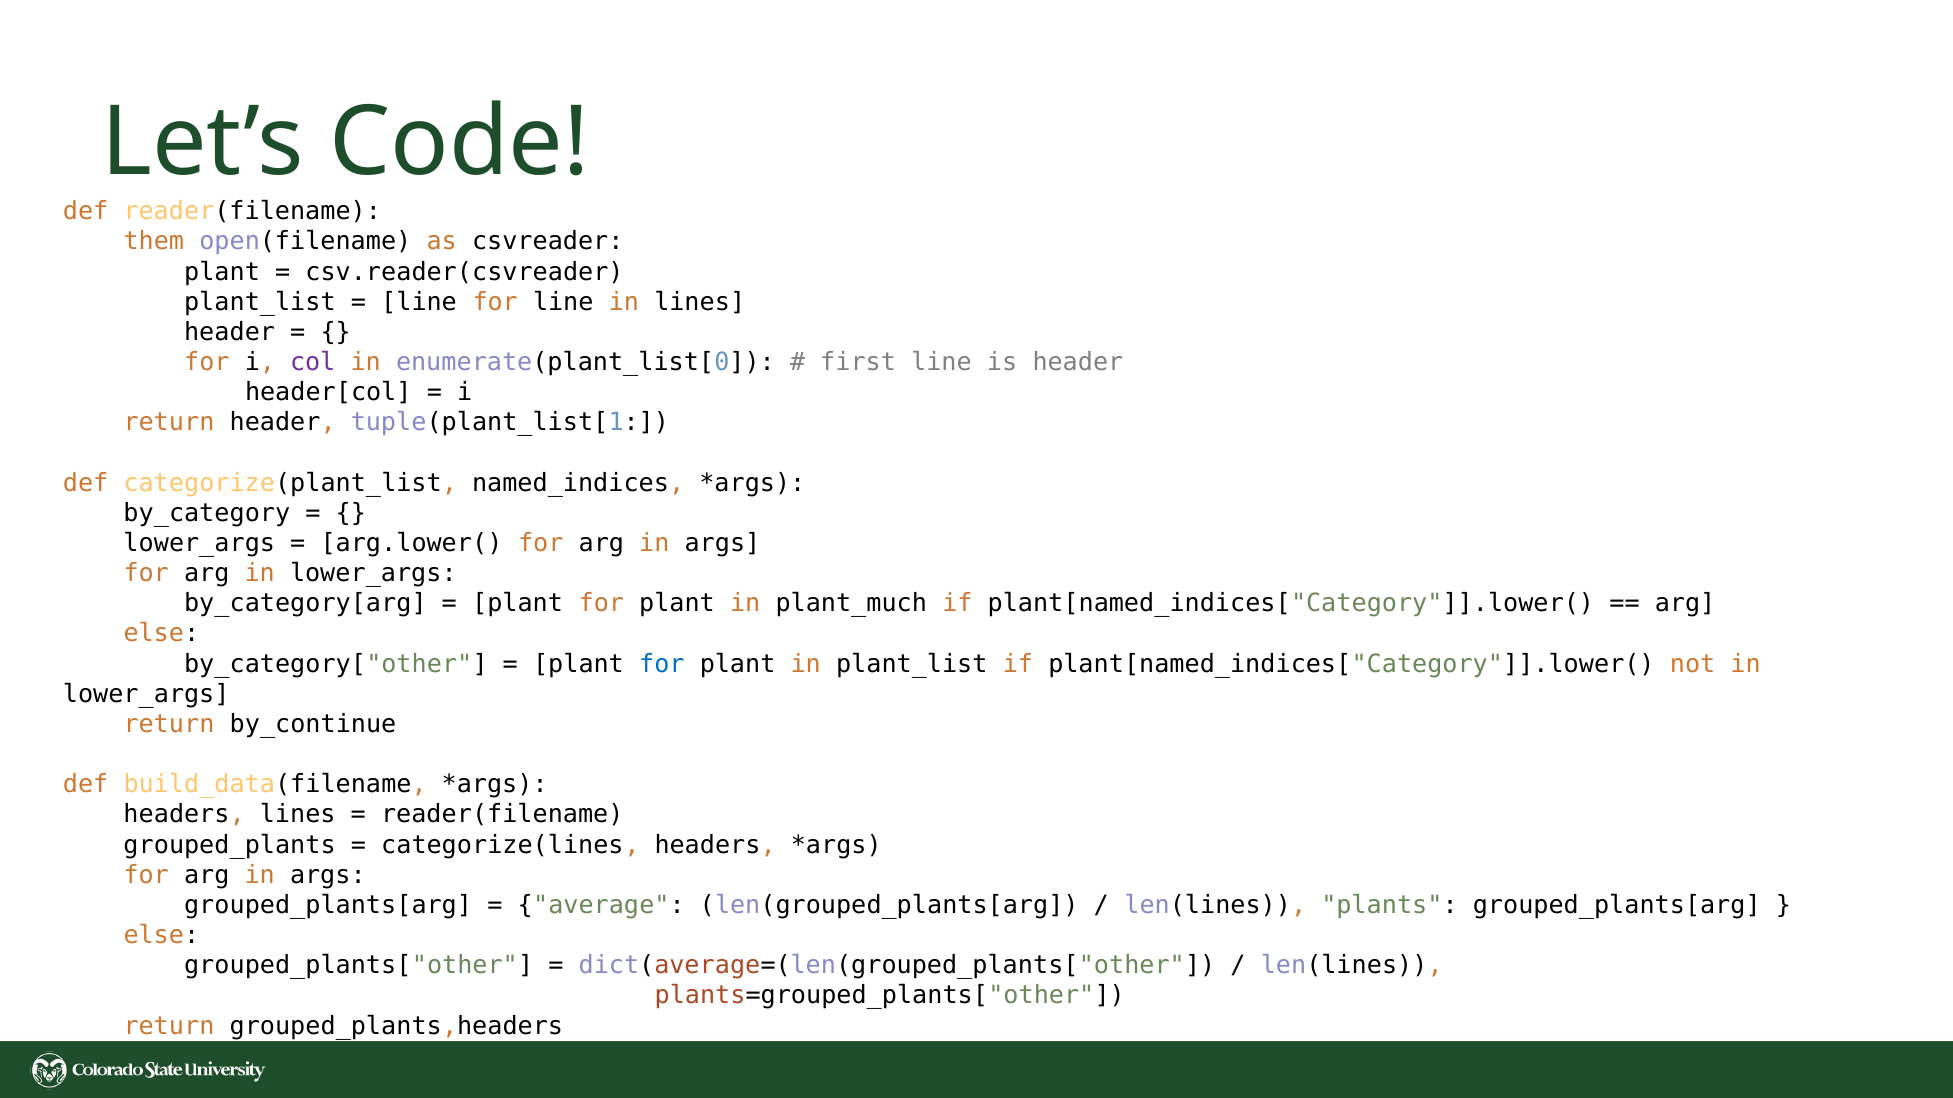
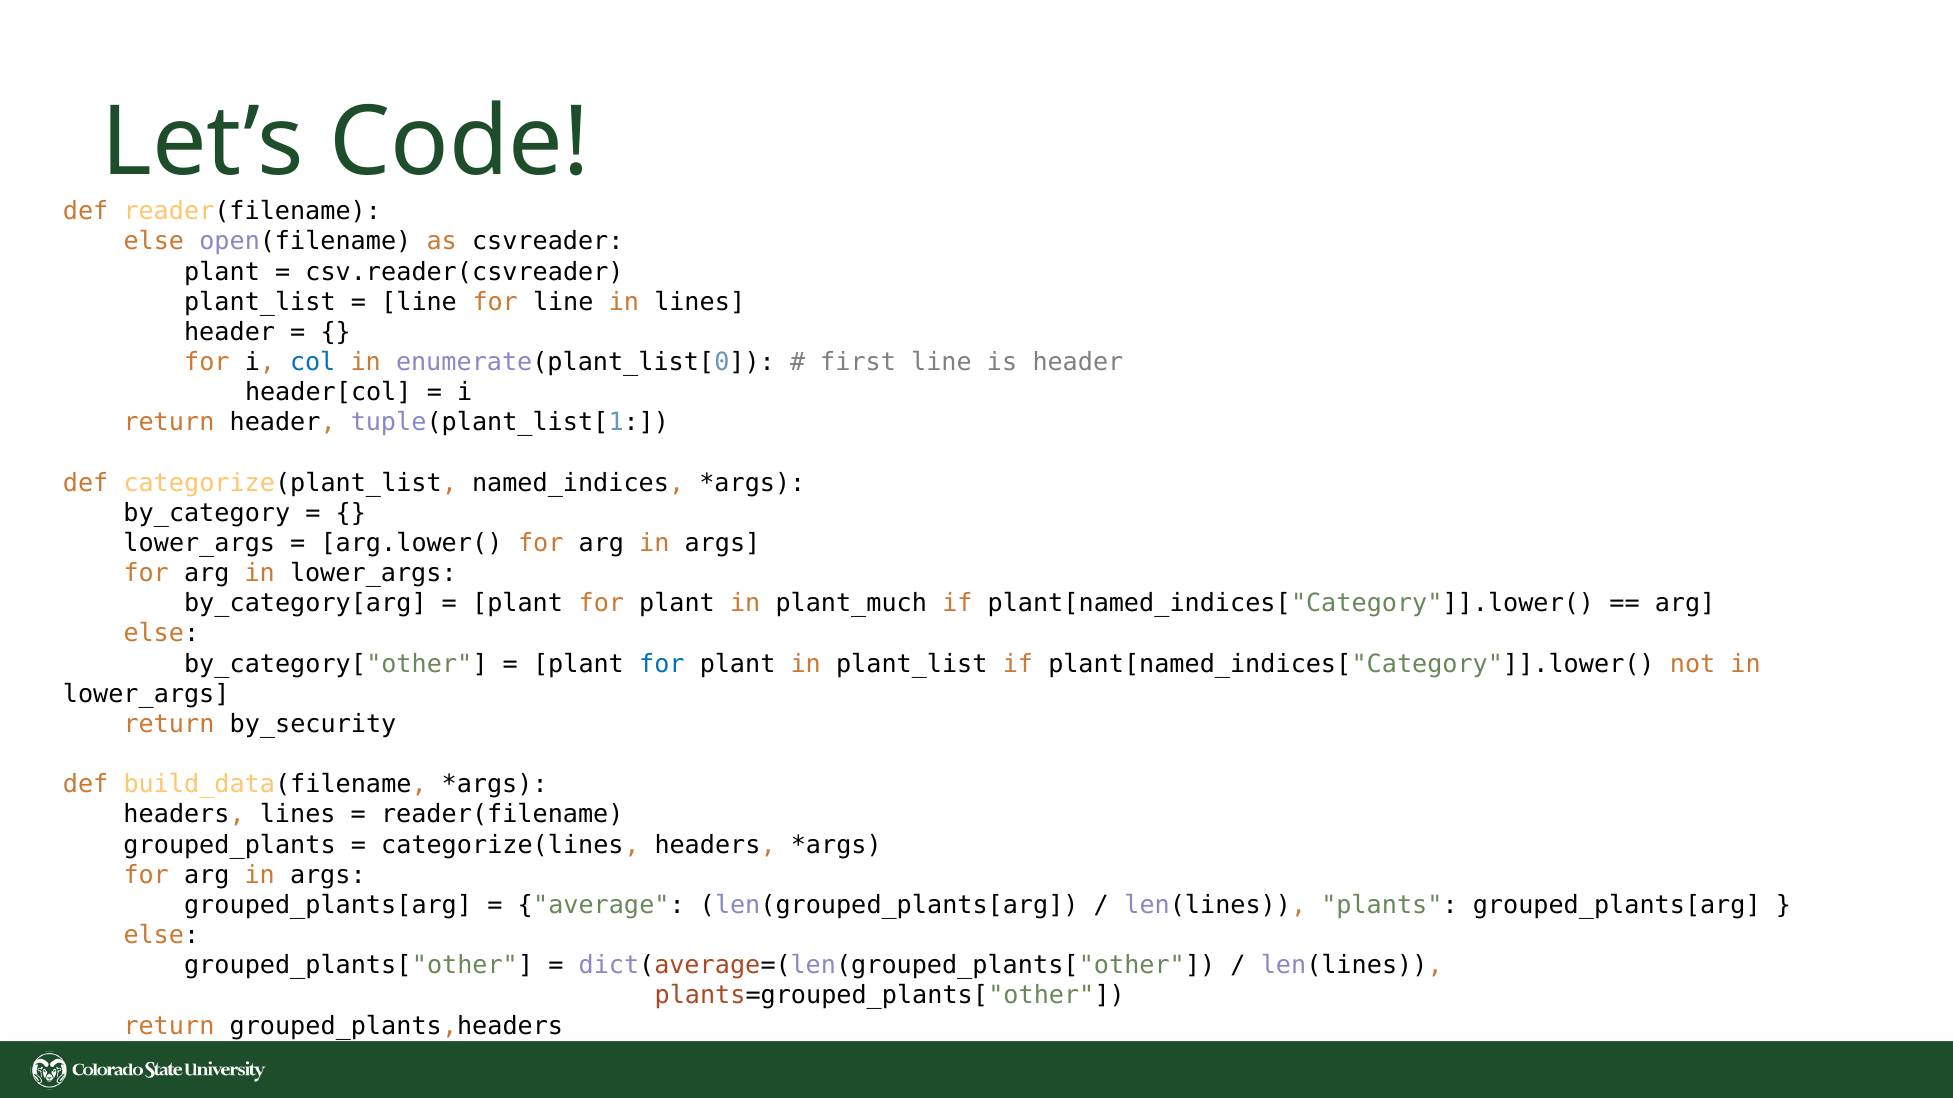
them at (154, 242): them -> else
col colour: purple -> blue
by_continue: by_continue -> by_security
